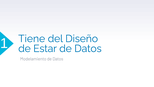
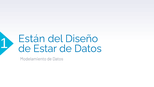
Tiene: Tiene -> Están
